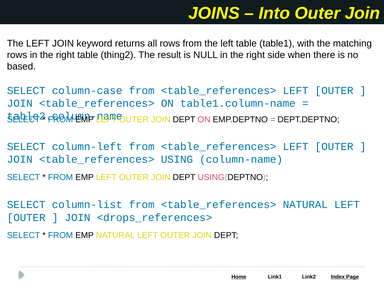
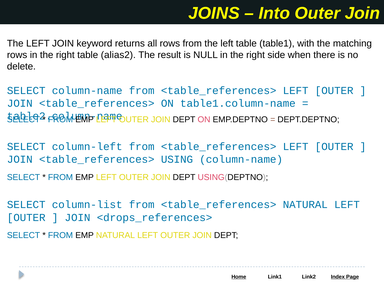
thing2: thing2 -> alias2
based: based -> delete
SELECT column-case: column-case -> column-name
